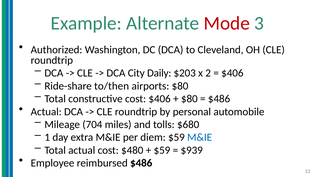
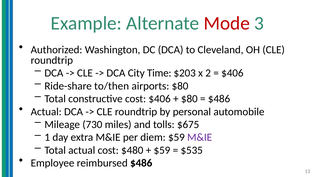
Daily: Daily -> Time
704: 704 -> 730
$680: $680 -> $675
M&IE at (200, 138) colour: blue -> purple
$939: $939 -> $535
